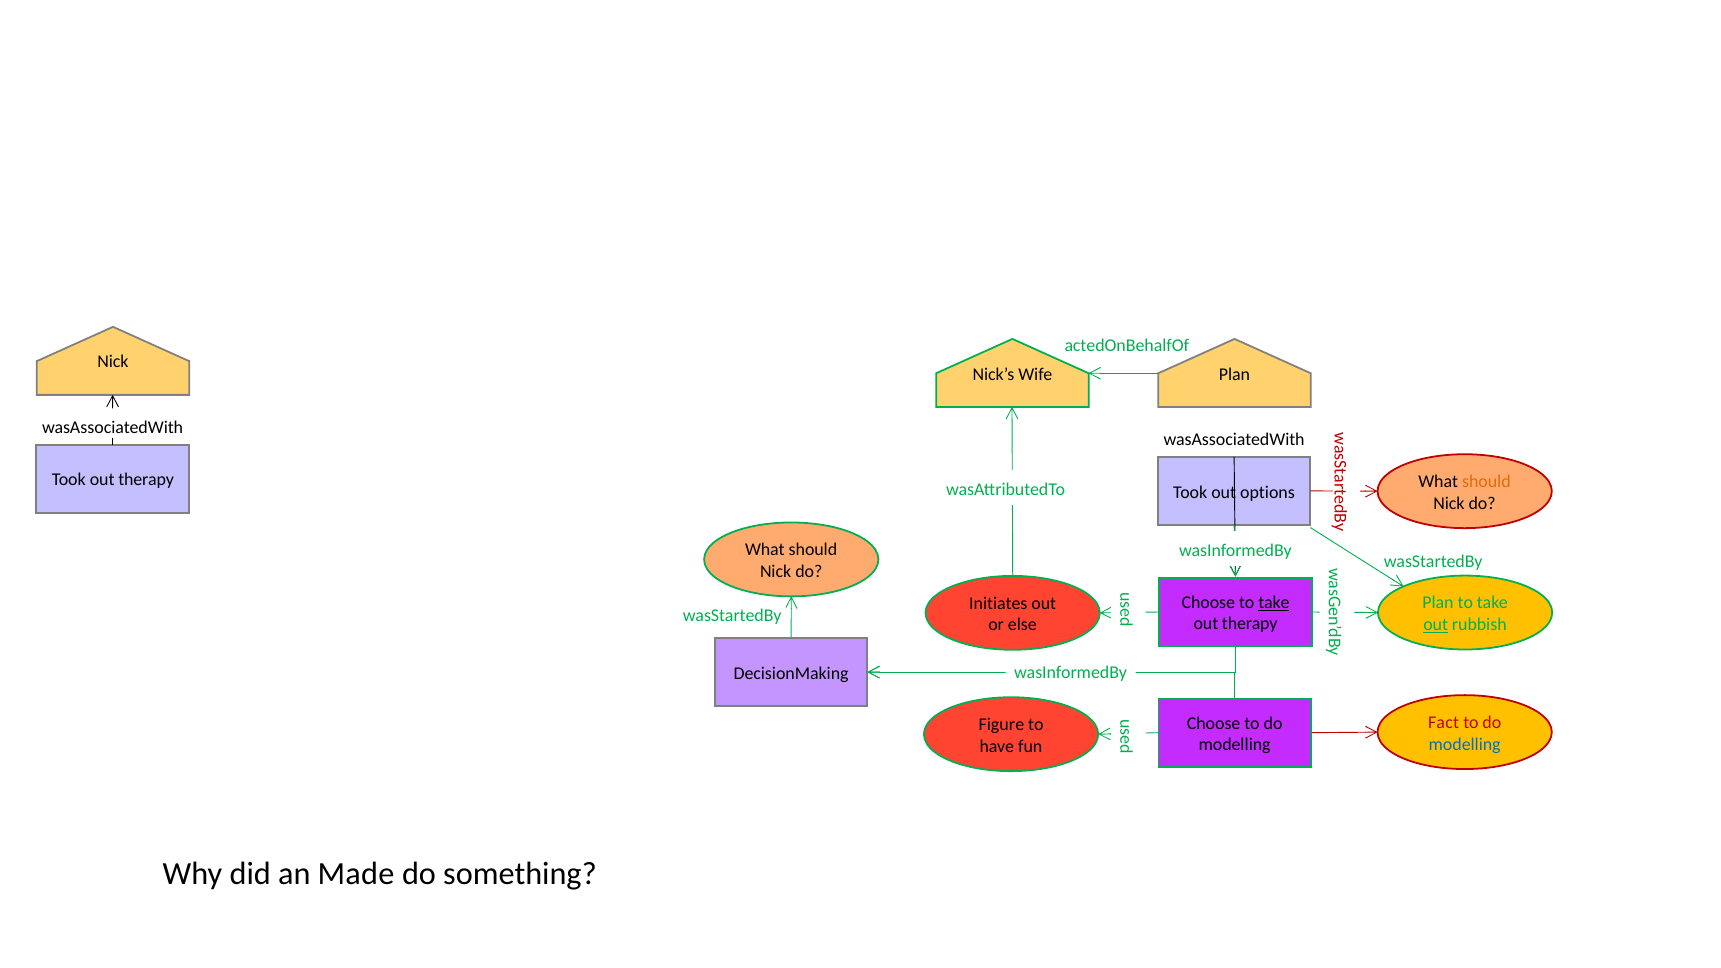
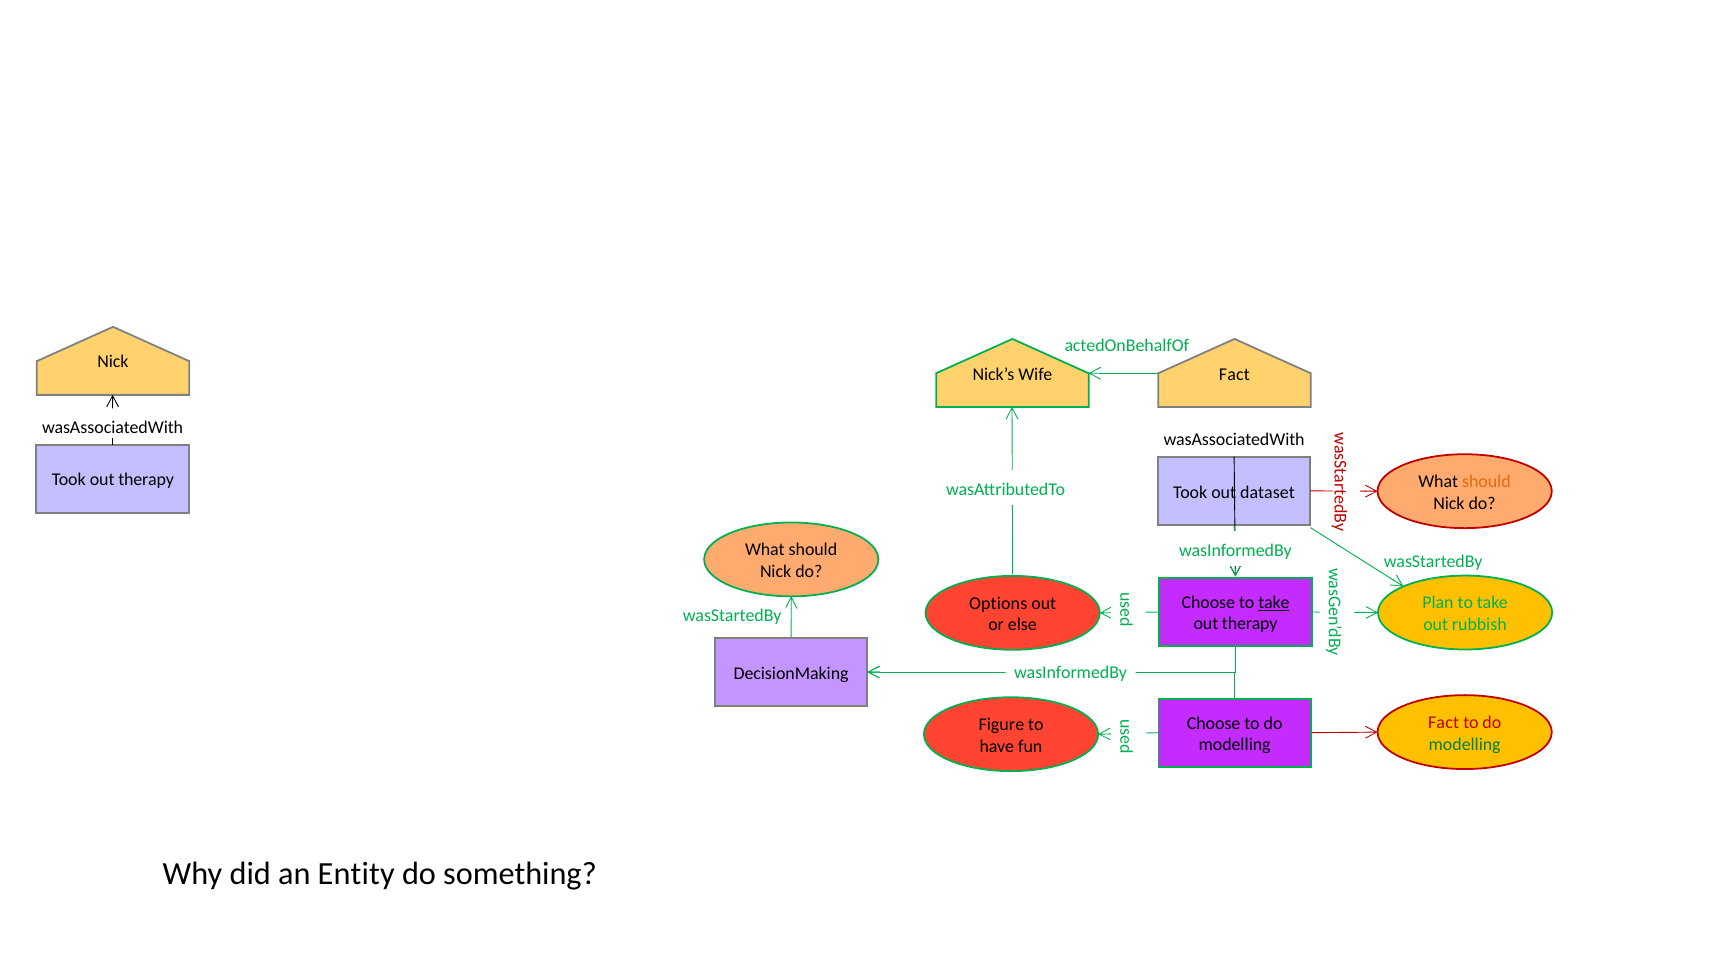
Plan at (1234, 374): Plan -> Fact
options: options -> dataset
Initiates: Initiates -> Options
out at (1436, 625) underline: present -> none
modelling at (1465, 744) colour: blue -> green
Made: Made -> Entity
